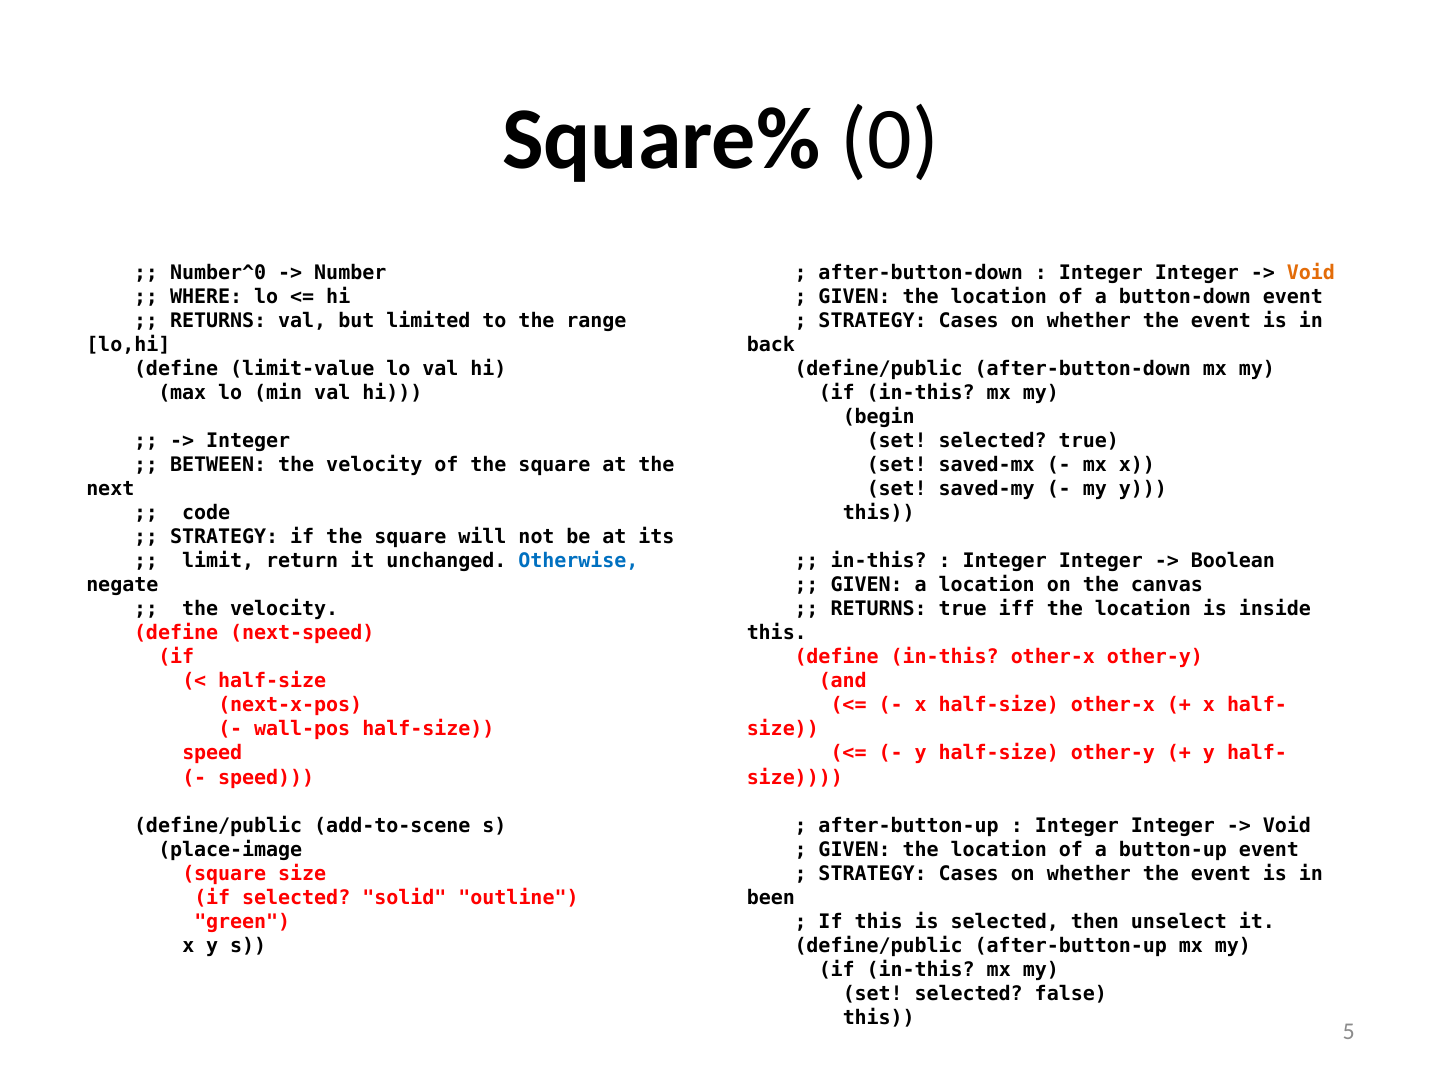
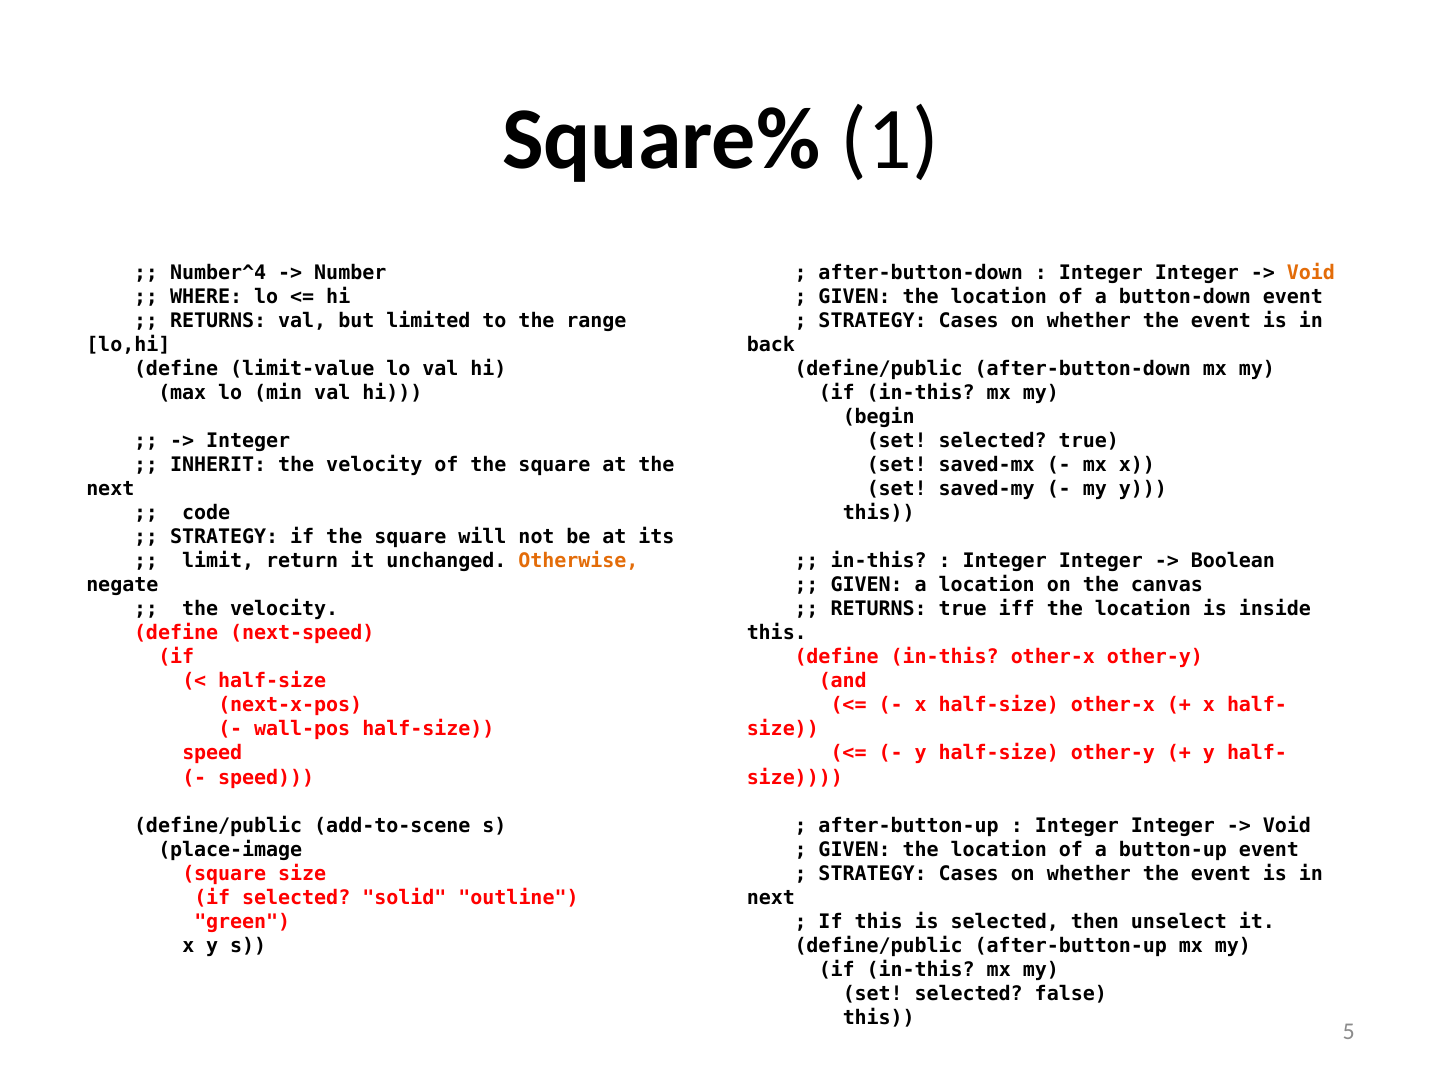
0: 0 -> 1
Number^0: Number^0 -> Number^4
BETWEEN: BETWEEN -> INHERIT
Otherwise colour: blue -> orange
been at (771, 898): been -> next
